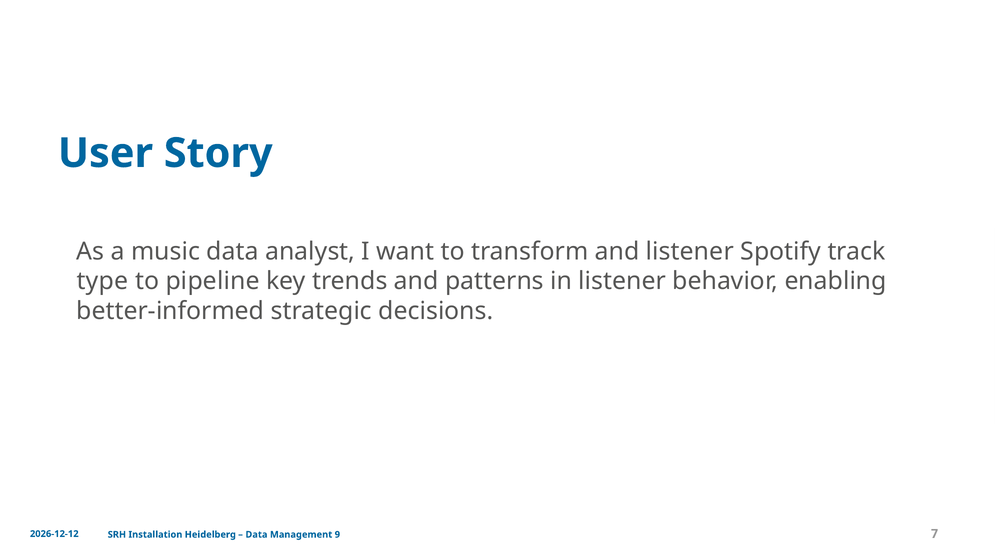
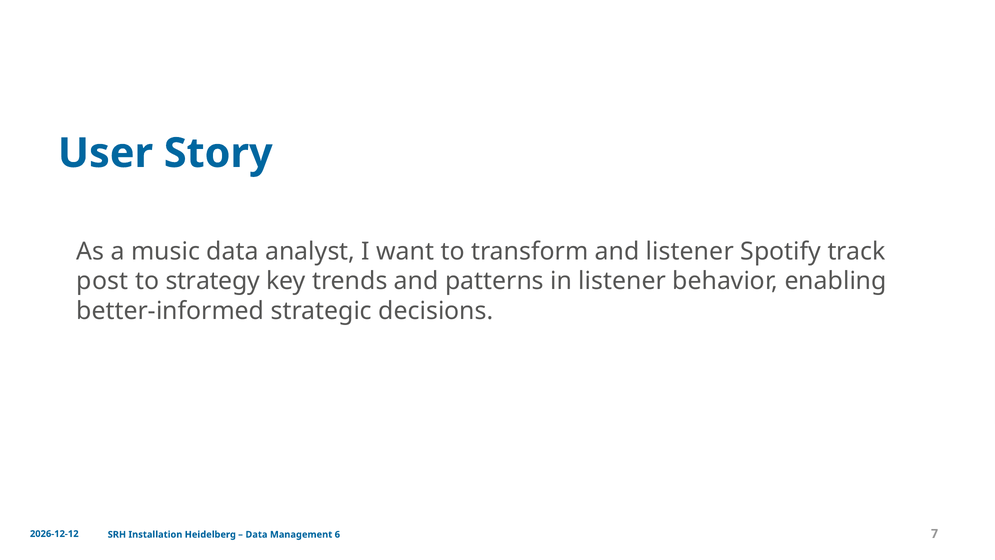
type: type -> post
pipeline: pipeline -> strategy
9: 9 -> 6
